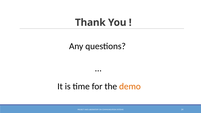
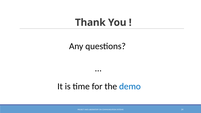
demo colour: orange -> blue
